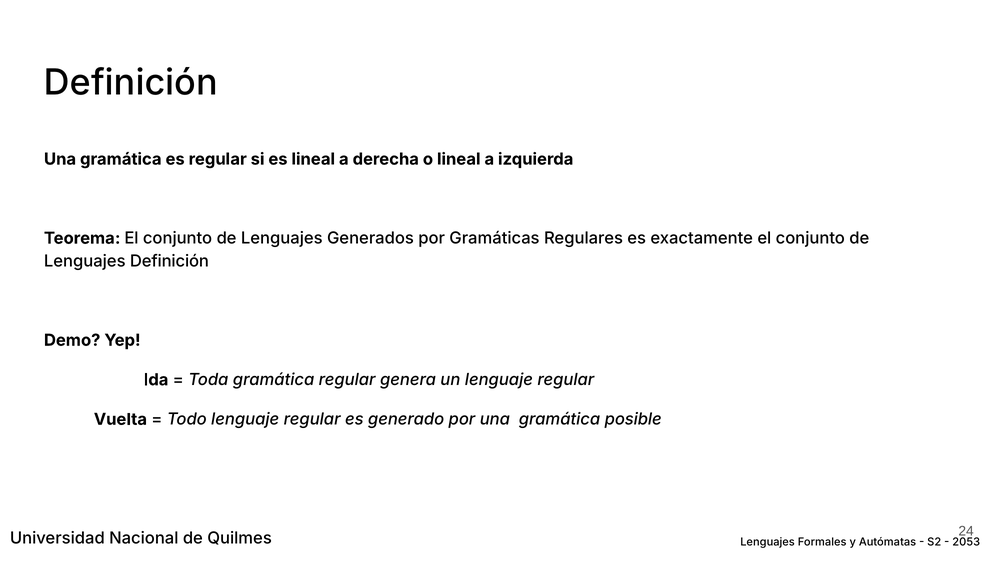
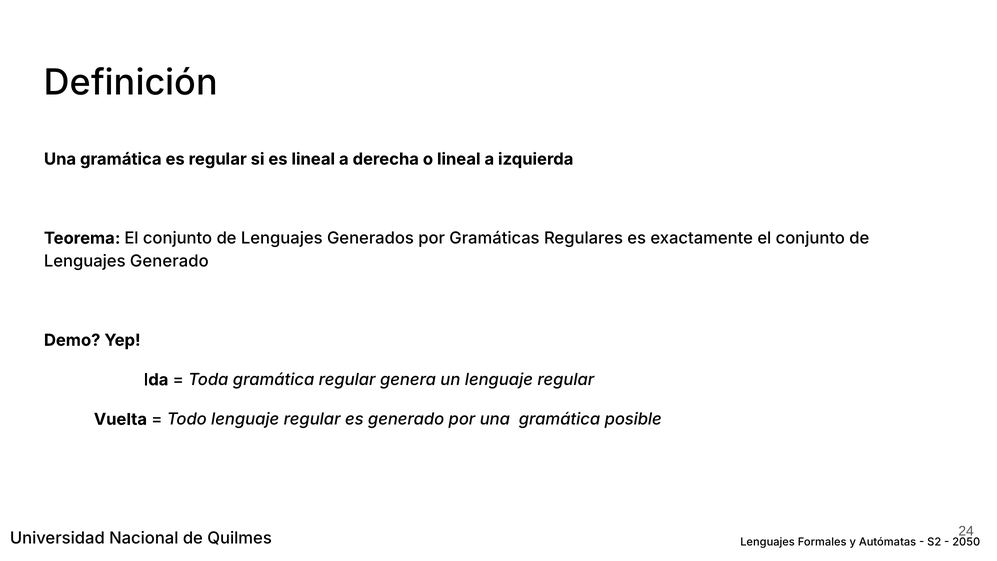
Lenguajes Definición: Definición -> Generado
2053: 2053 -> 2050
